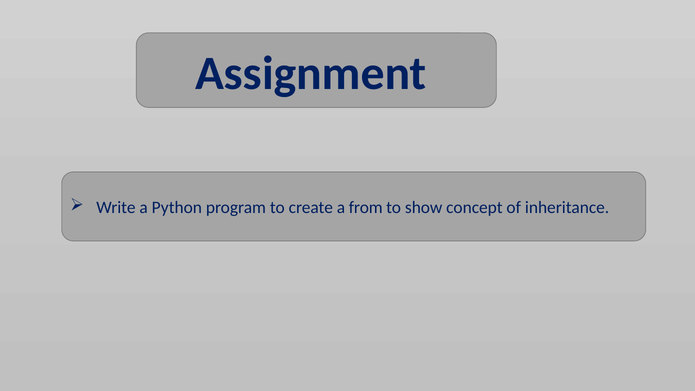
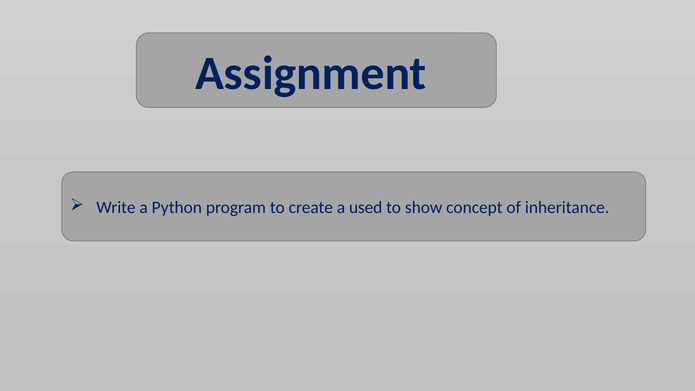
from: from -> used
